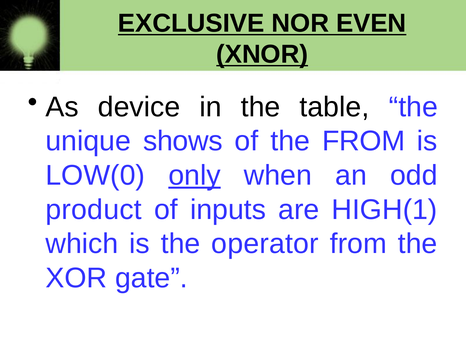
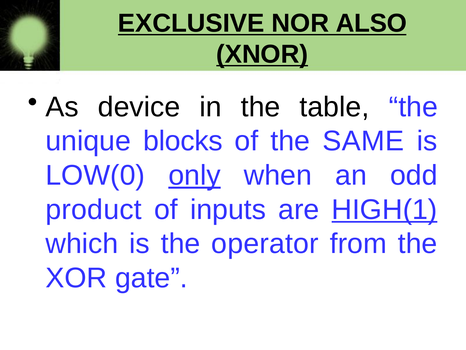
EVEN: EVEN -> ALSO
shows: shows -> blocks
the FROM: FROM -> SAME
HIGH(1 underline: none -> present
